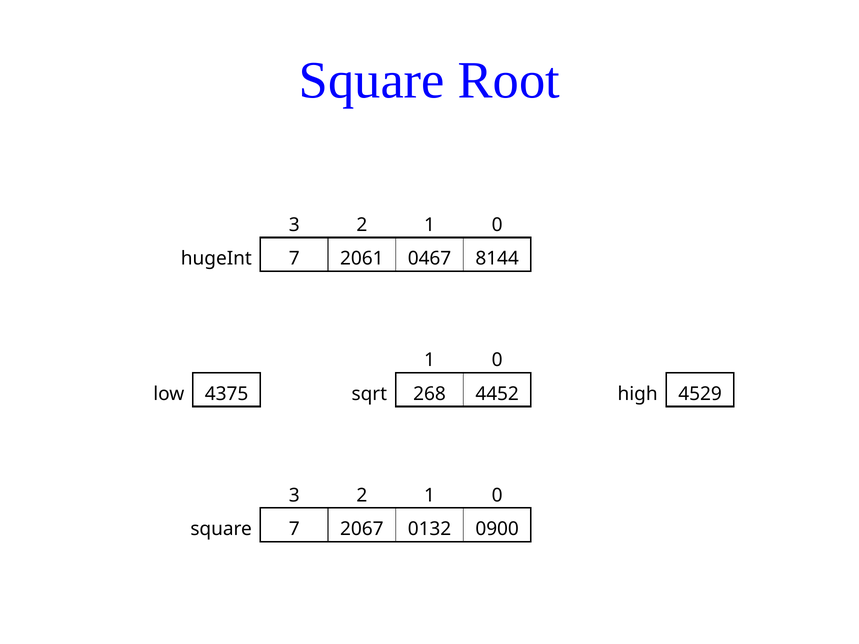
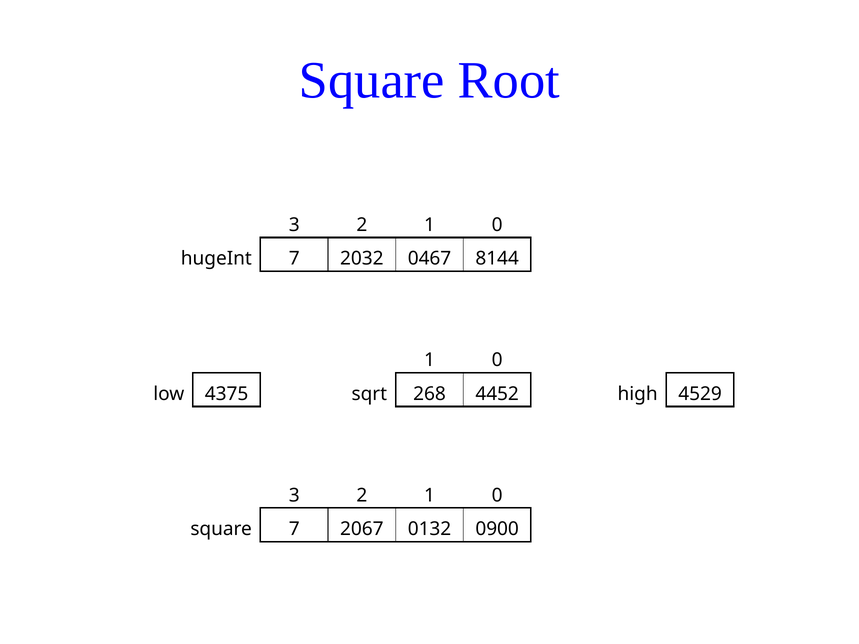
2061: 2061 -> 2032
